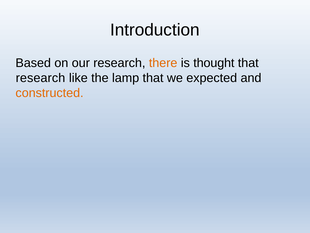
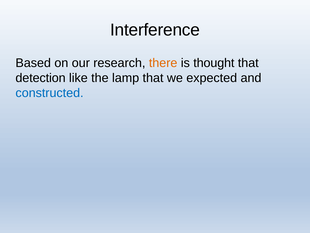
Introduction: Introduction -> Interference
research at (40, 78): research -> detection
constructed colour: orange -> blue
